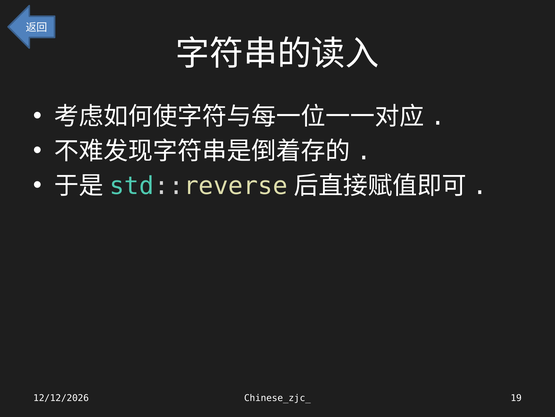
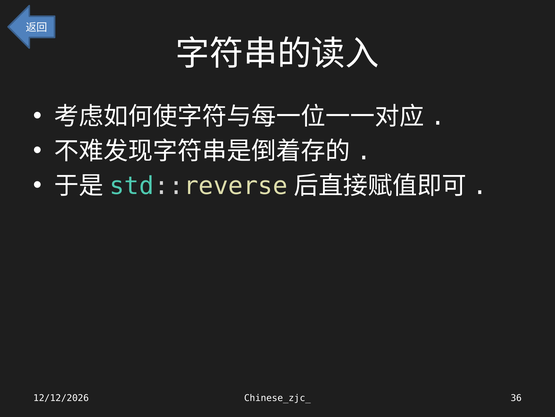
19: 19 -> 36
